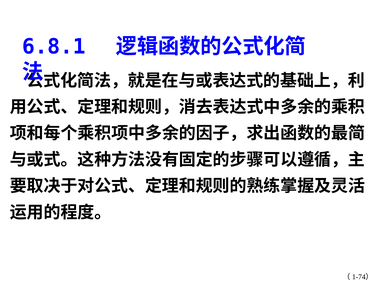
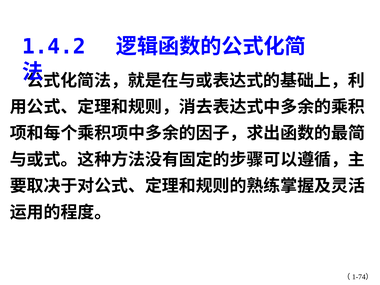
6.8.1: 6.8.1 -> 1.4.2
